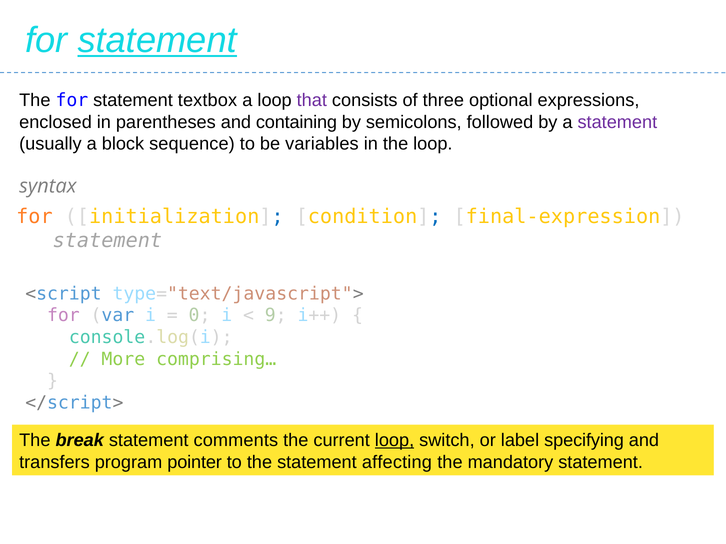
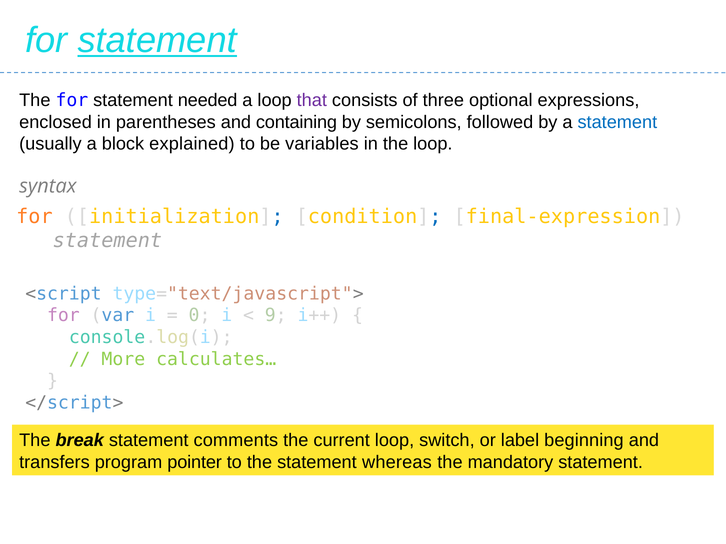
textbox: textbox -> needed
statement at (617, 122) colour: purple -> blue
sequence: sequence -> explained
comprising…: comprising… -> calculates…
loop at (395, 441) underline: present -> none
specifying: specifying -> beginning
affecting: affecting -> whereas
